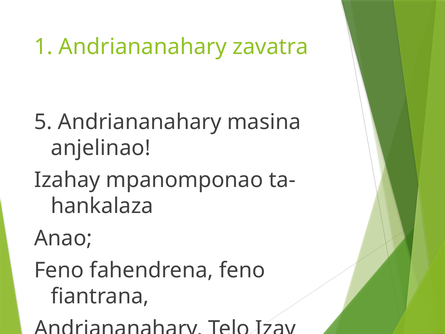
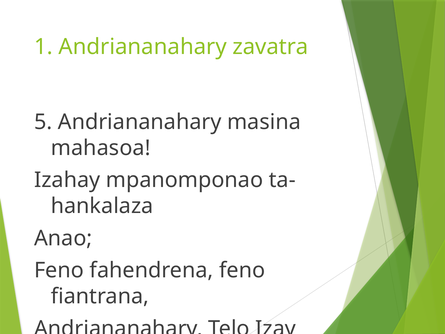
anjelinao: anjelinao -> mahasoa
